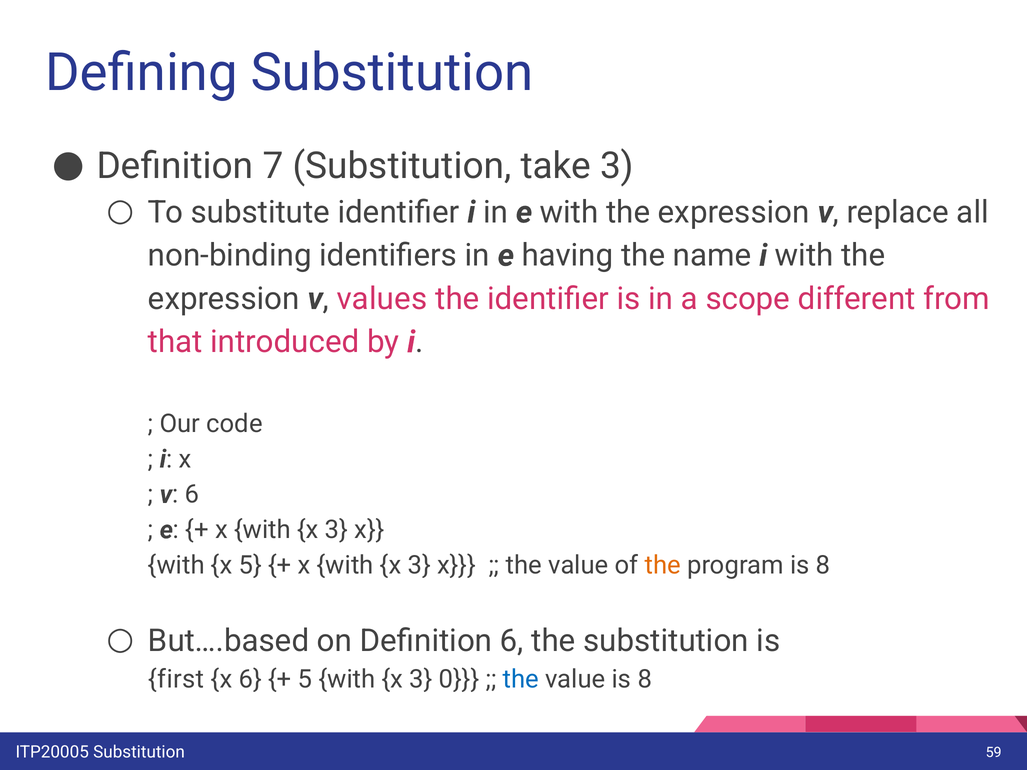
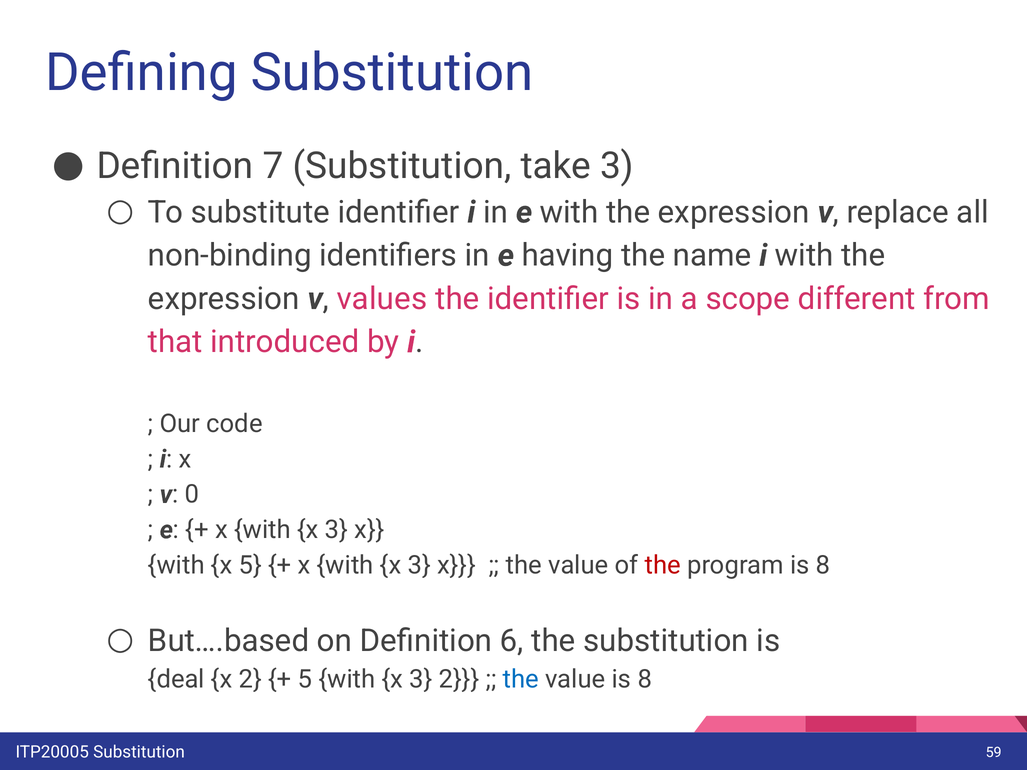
v 6: 6 -> 0
the at (663, 565) colour: orange -> red
first: first -> deal
x 6: 6 -> 2
3 0: 0 -> 2
